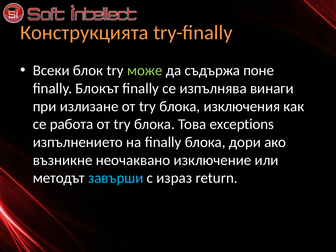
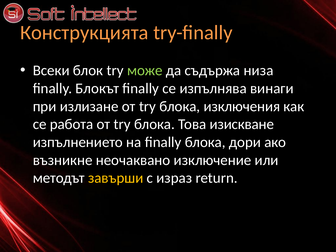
поне: поне -> низa
exceptions: exceptions -> изискване
завърши colour: light blue -> yellow
